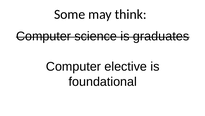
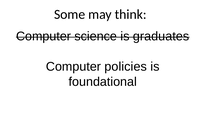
elective: elective -> policies
